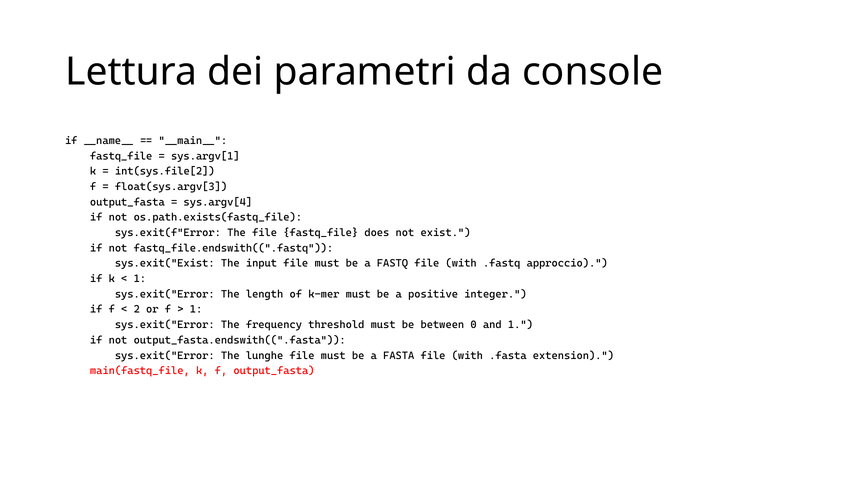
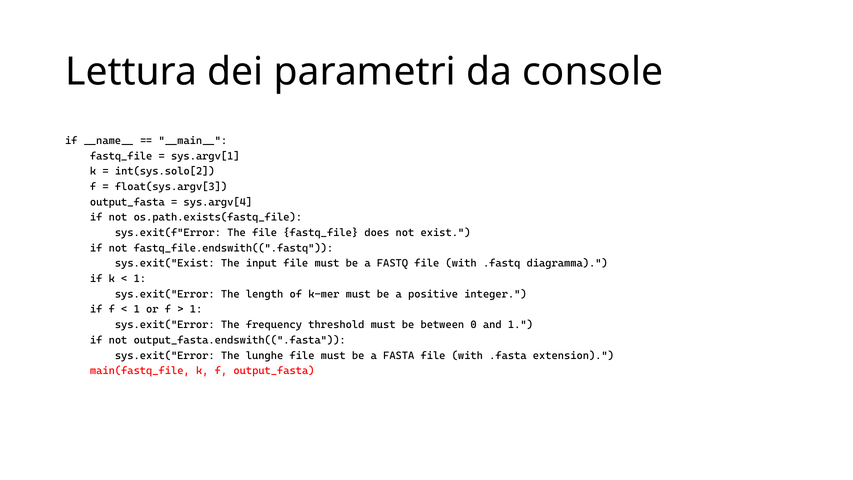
int(sys.file[2: int(sys.file[2 -> int(sys.solo[2
approccio: approccio -> diagramma
2 at (137, 309): 2 -> 1
